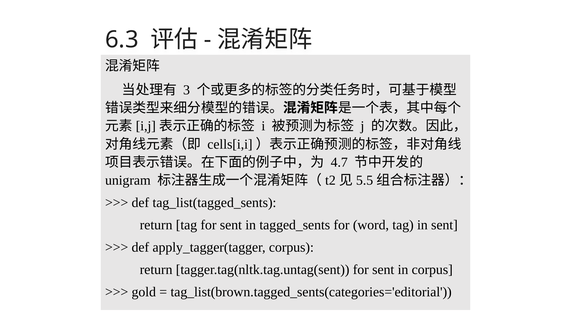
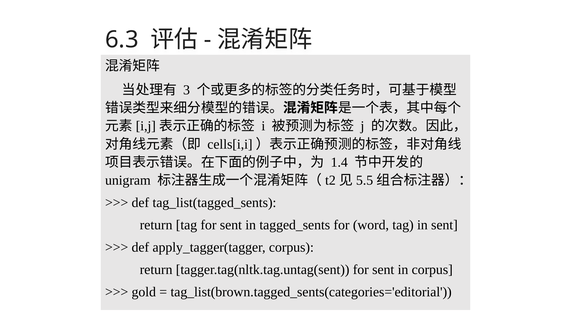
4.7: 4.7 -> 1.4
